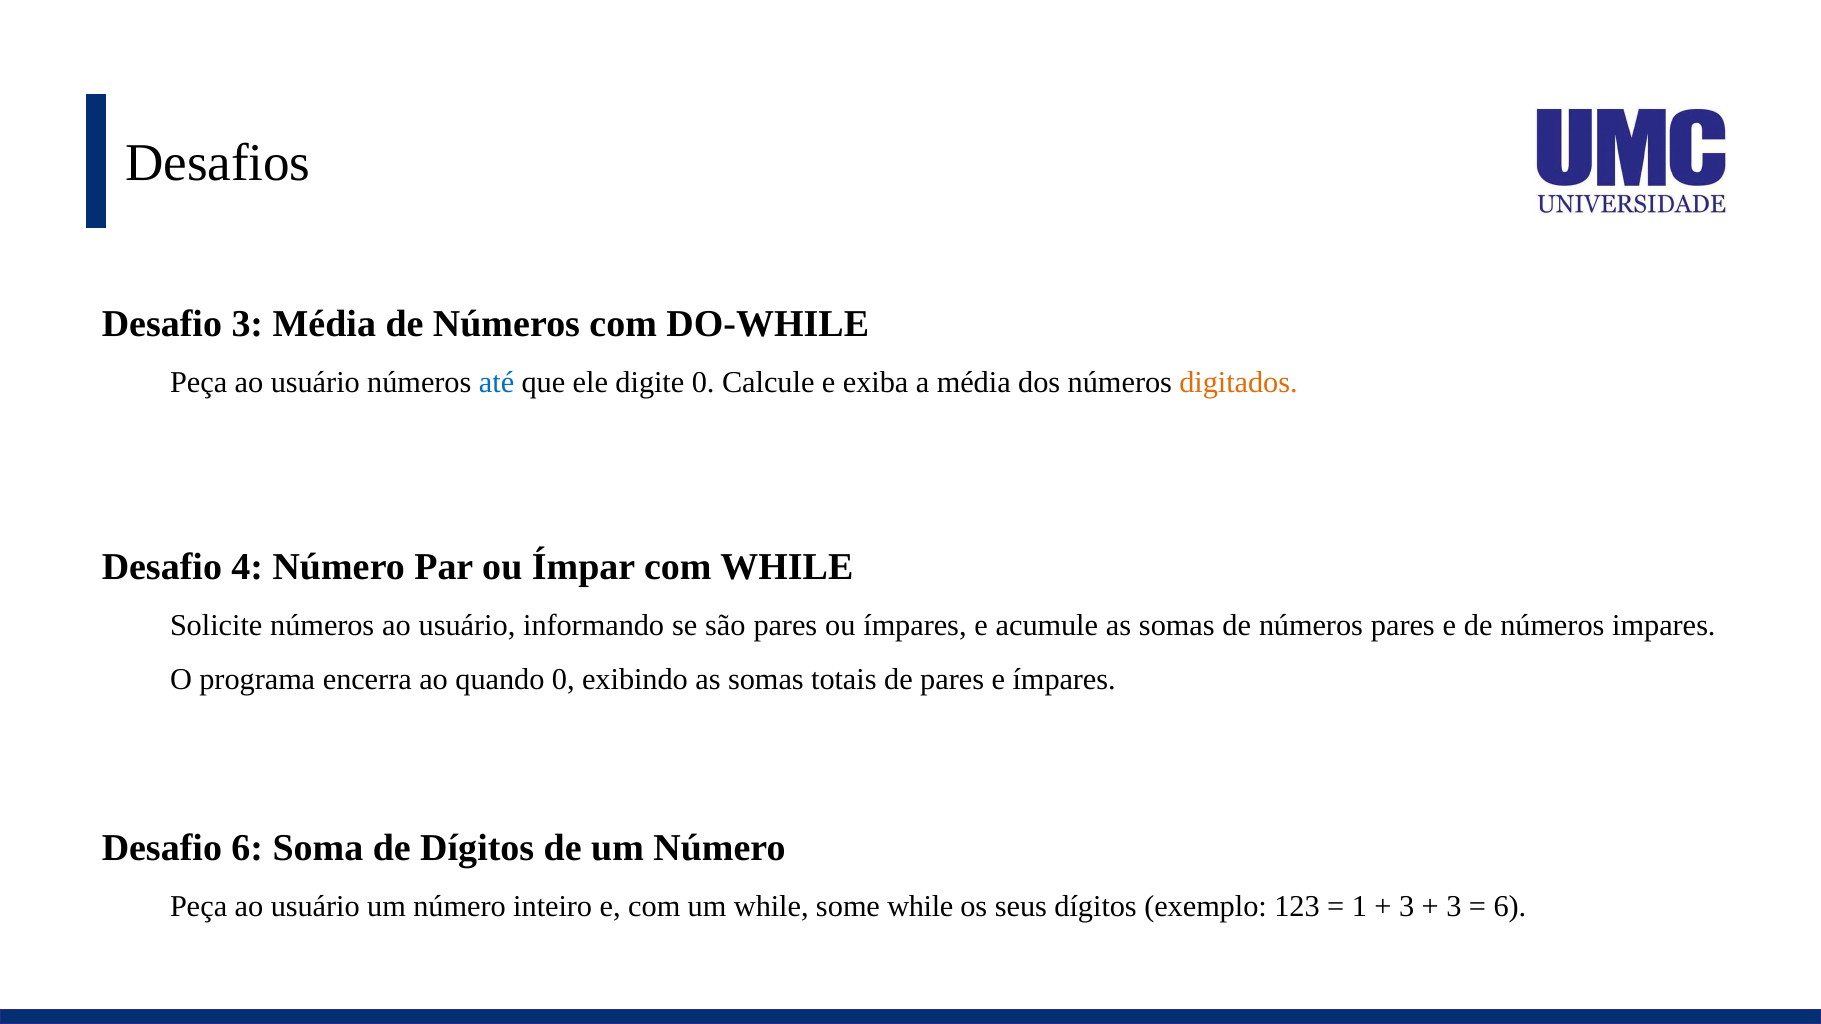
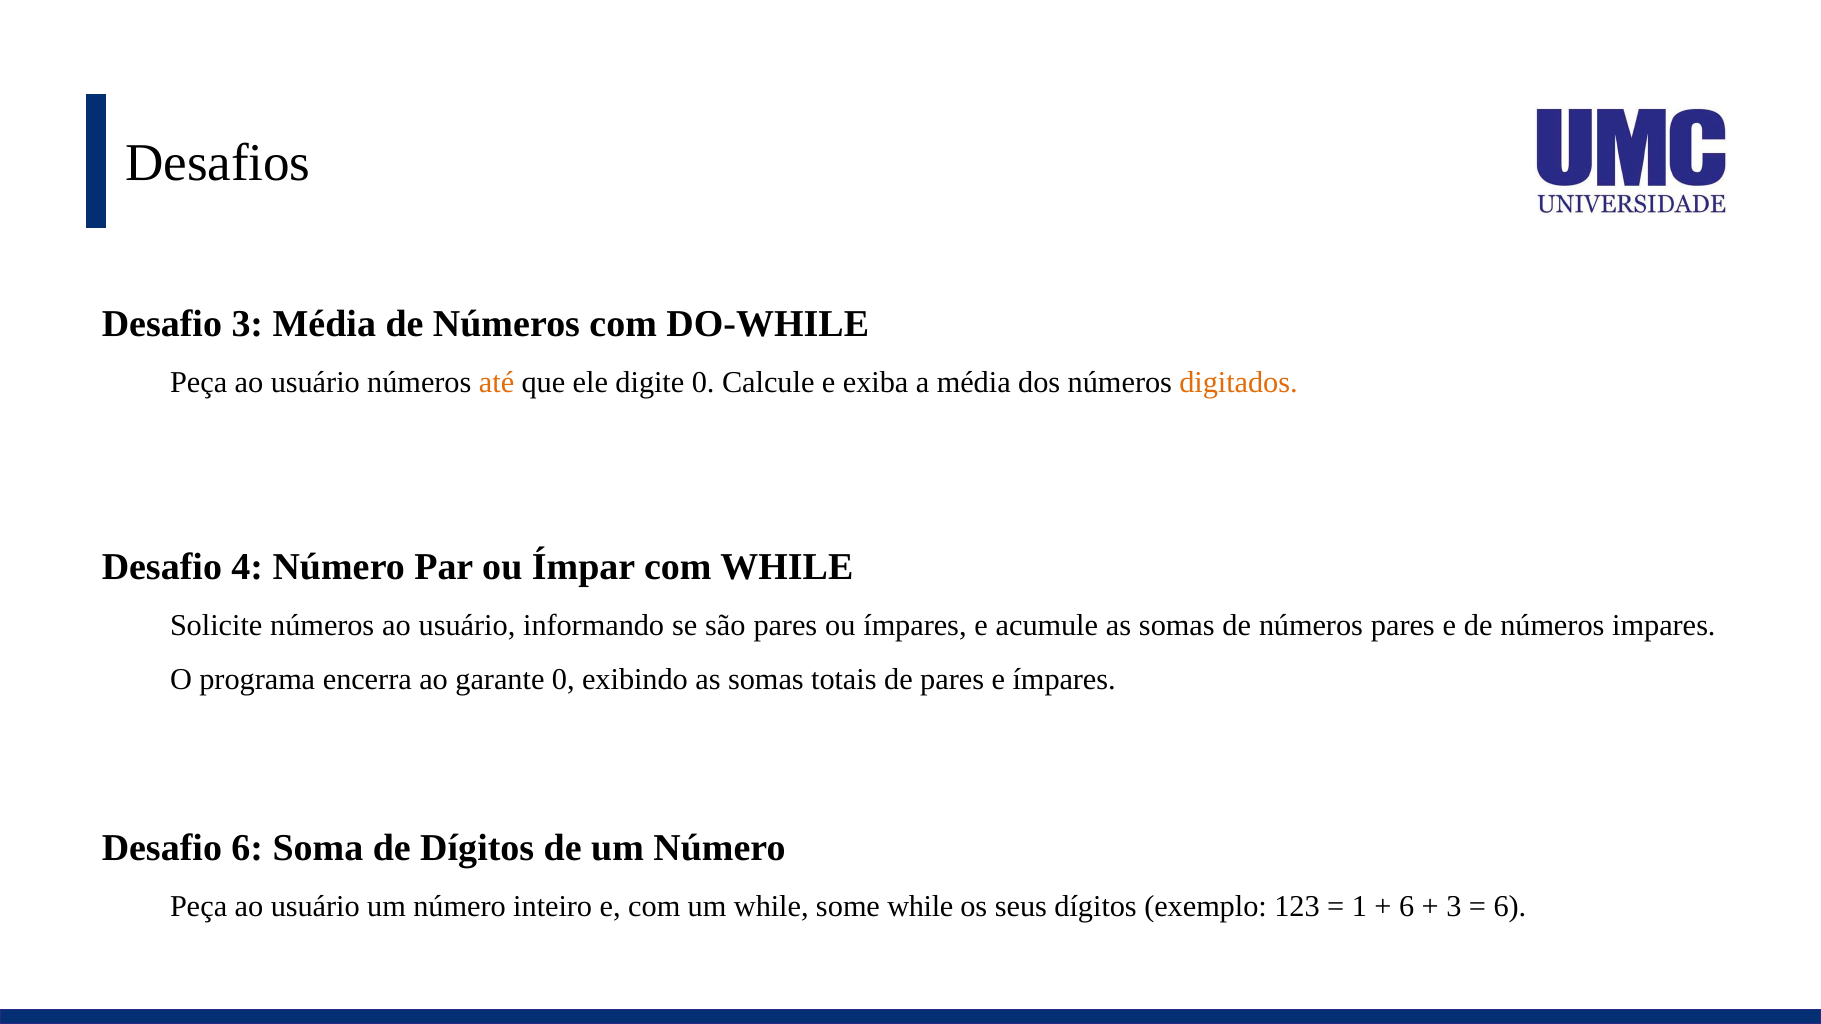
até colour: blue -> orange
quando: quando -> garante
3 at (1407, 907): 3 -> 6
